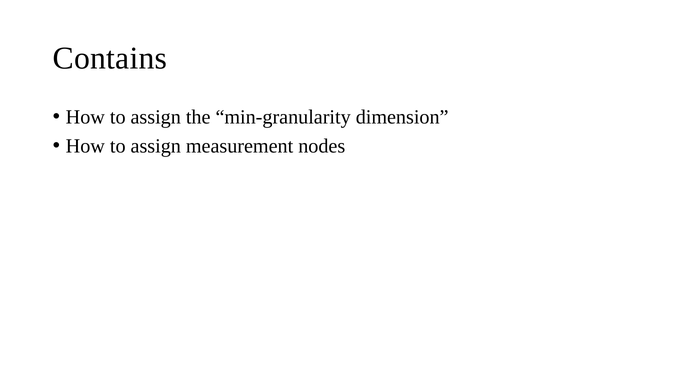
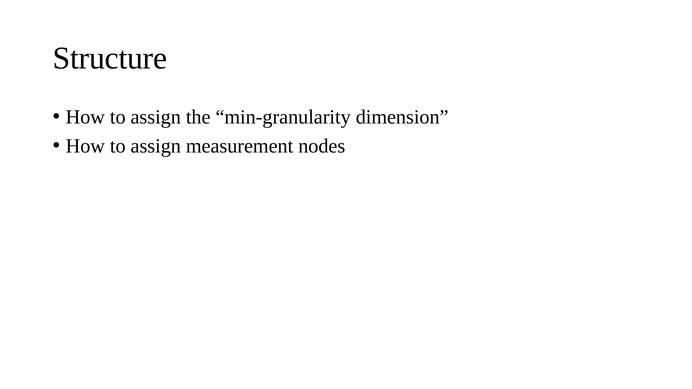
Contains: Contains -> Structure
